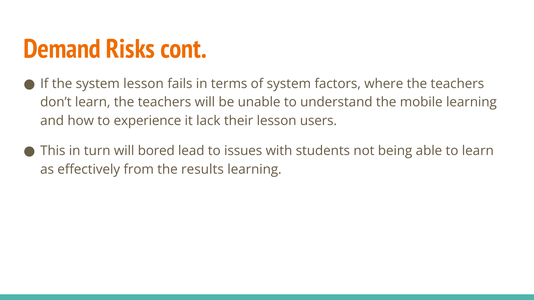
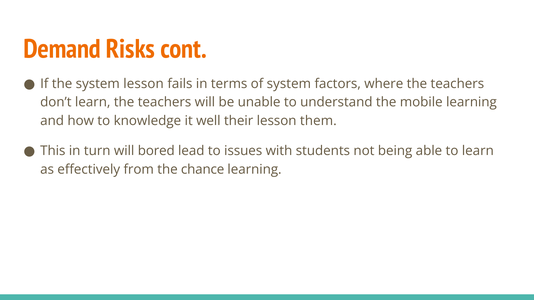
experience: experience -> knowledge
lack: lack -> well
users: users -> them
results: results -> chance
